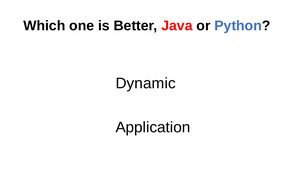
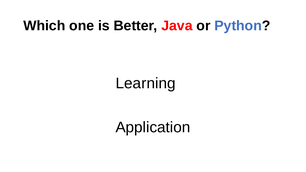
Dynamic: Dynamic -> Learning
